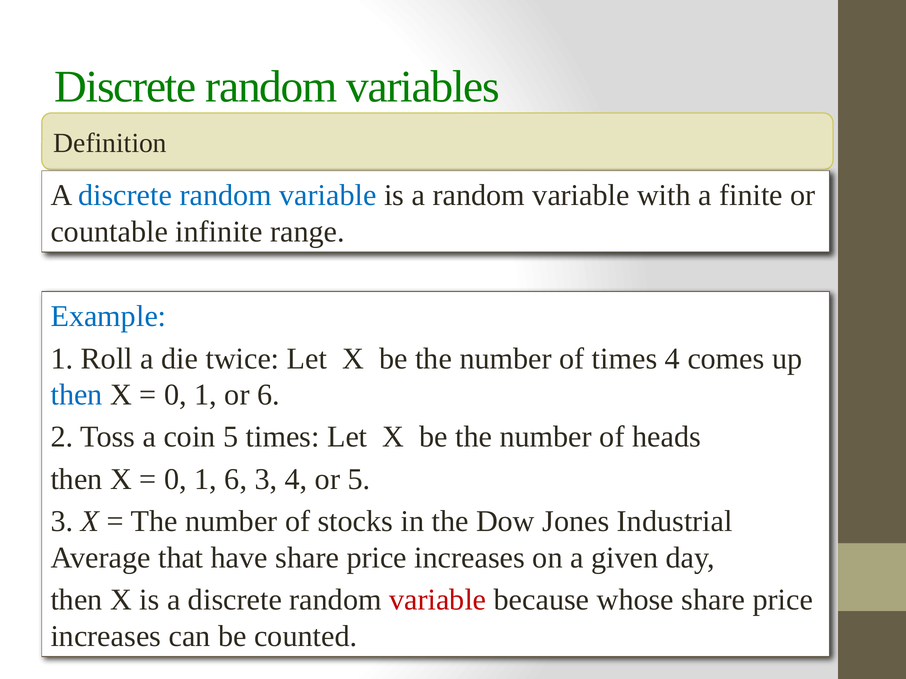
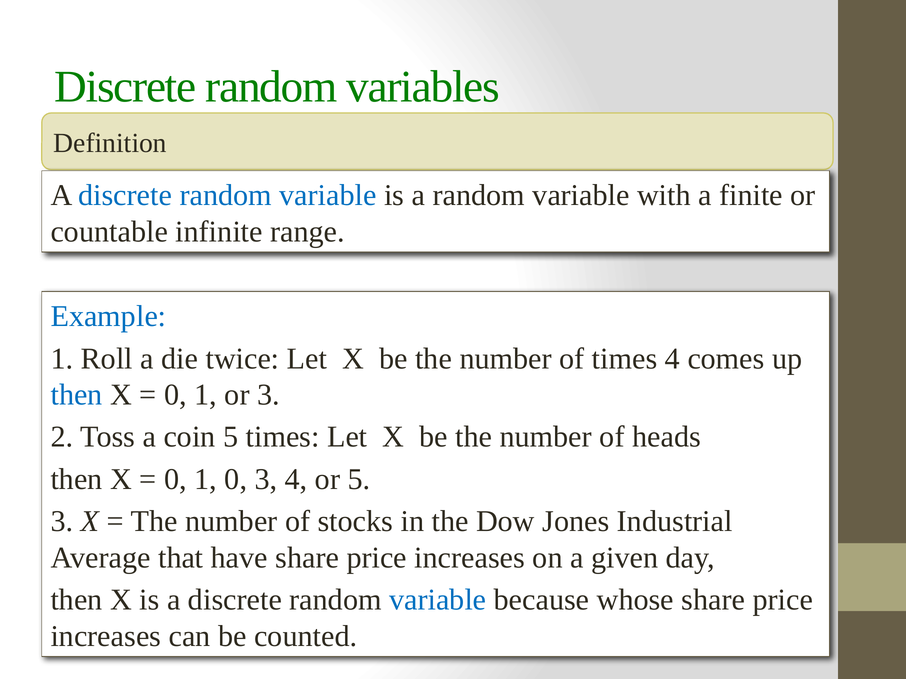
or 6: 6 -> 3
1 6: 6 -> 0
variable at (438, 600) colour: red -> blue
